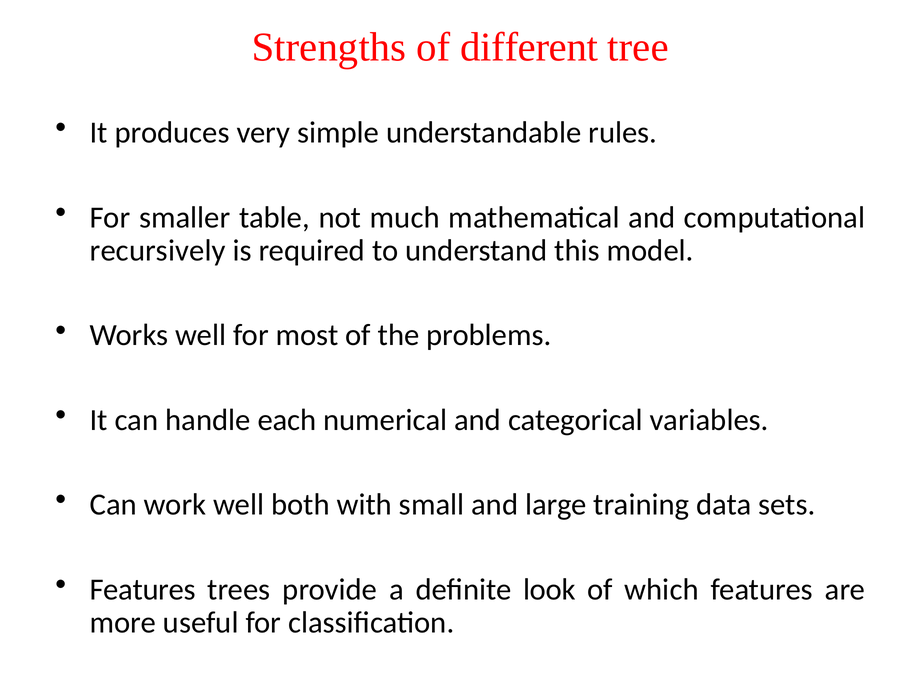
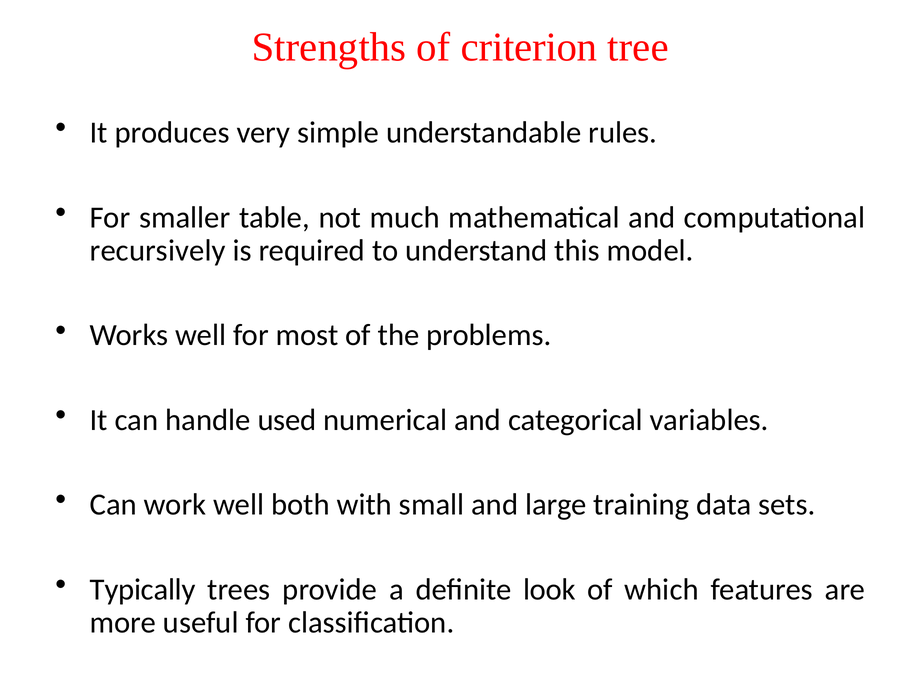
different: different -> criterion
each: each -> used
Features at (143, 589): Features -> Typically
